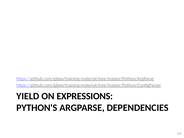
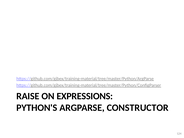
YIELD: YIELD -> RAISE
DEPENDENCIES: DEPENDENCIES -> CONSTRUCTOR
